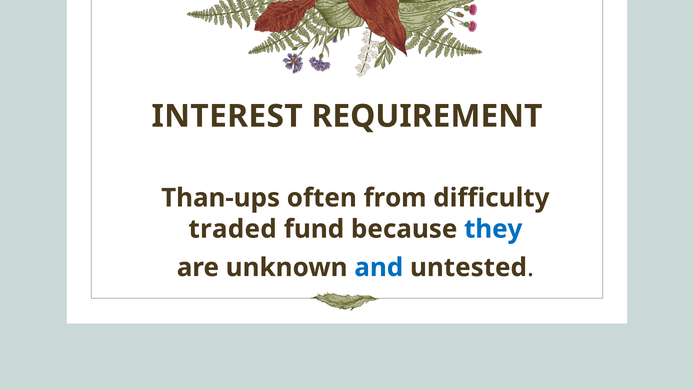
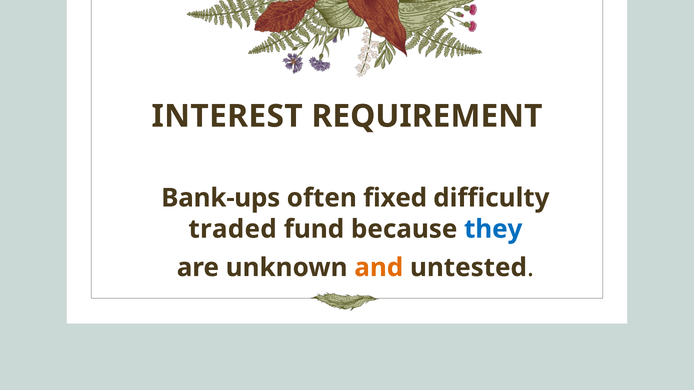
Than-ups: Than-ups -> Bank-ups
from: from -> fixed
and colour: blue -> orange
